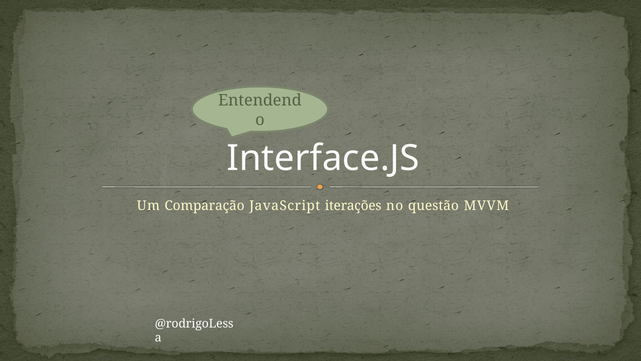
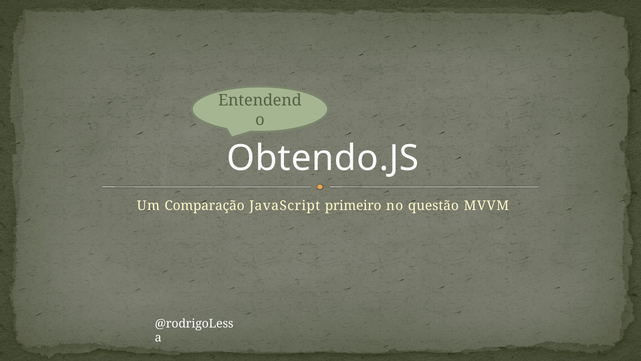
Interface.JS: Interface.JS -> Obtendo.JS
iterações: iterações -> primeiro
